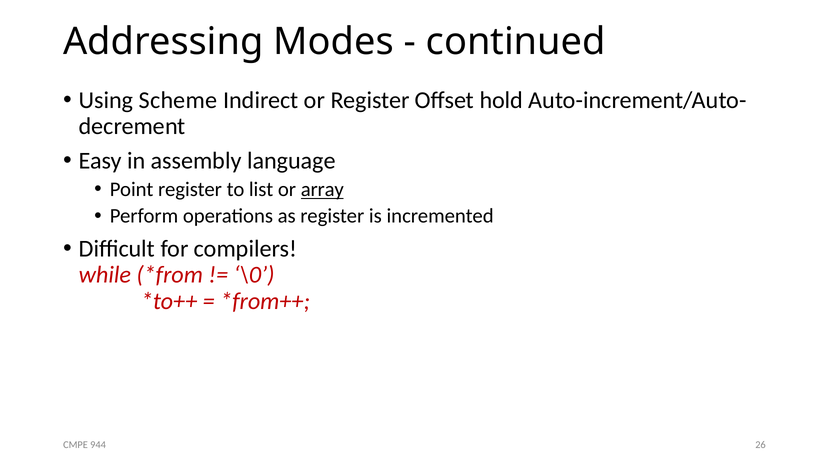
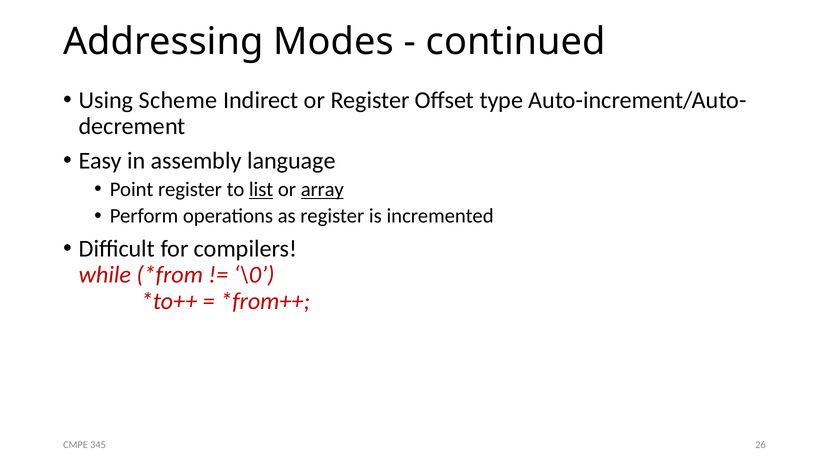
hold: hold -> type
list underline: none -> present
944: 944 -> 345
